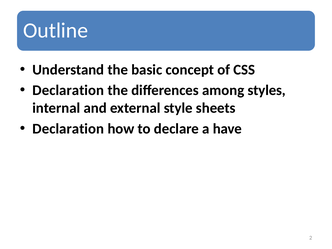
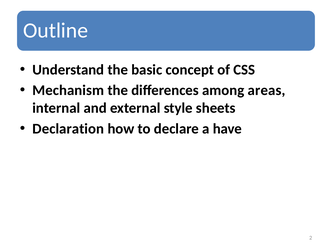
Declaration at (68, 90): Declaration -> Mechanism
styles: styles -> areas
